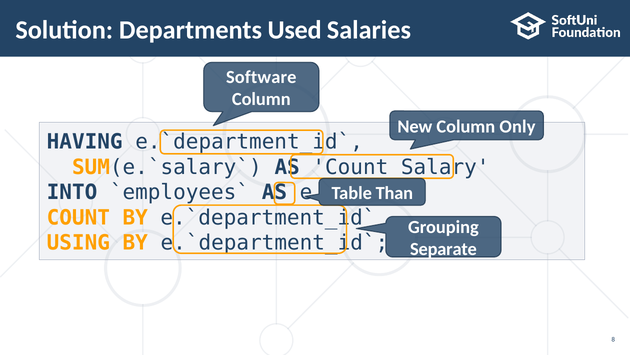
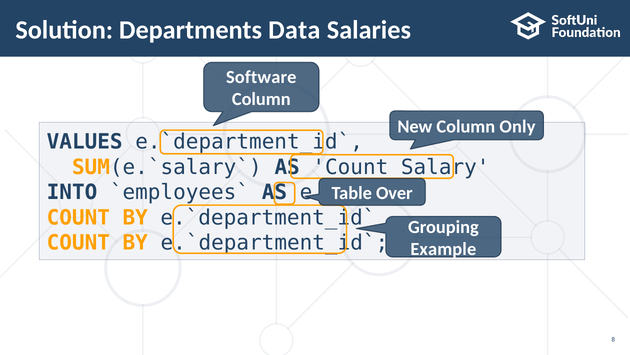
Used: Used -> Data
HAVING: HAVING -> VALUES
Than: Than -> Over
USING at (78, 243): USING -> COUNT
Separate: Separate -> Example
